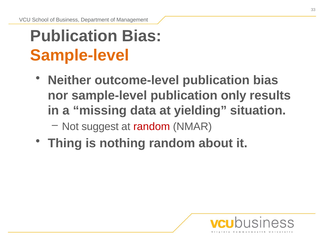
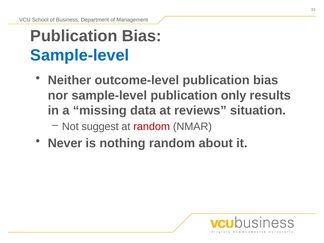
Sample-level at (80, 55) colour: orange -> blue
yielding: yielding -> reviews
Thing: Thing -> Never
